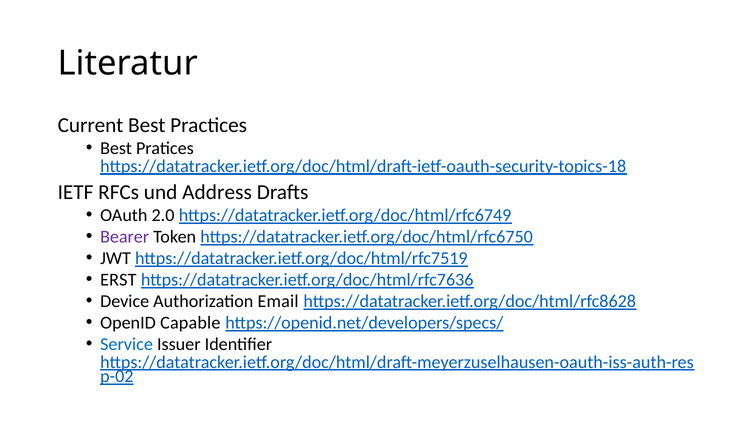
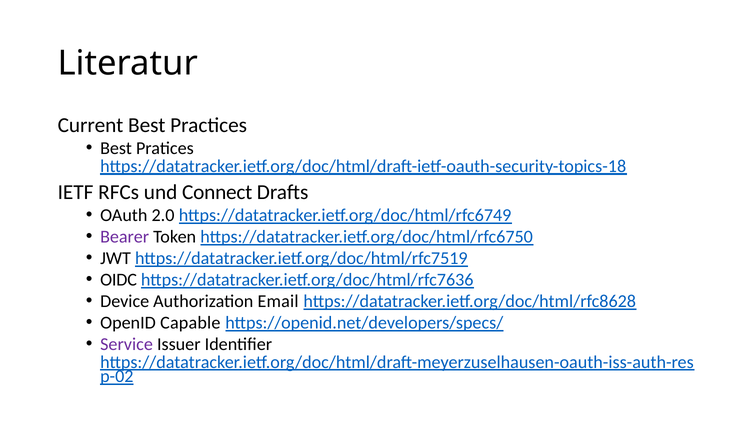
Address: Address -> Connect
ERST: ERST -> OIDC
Service colour: blue -> purple
